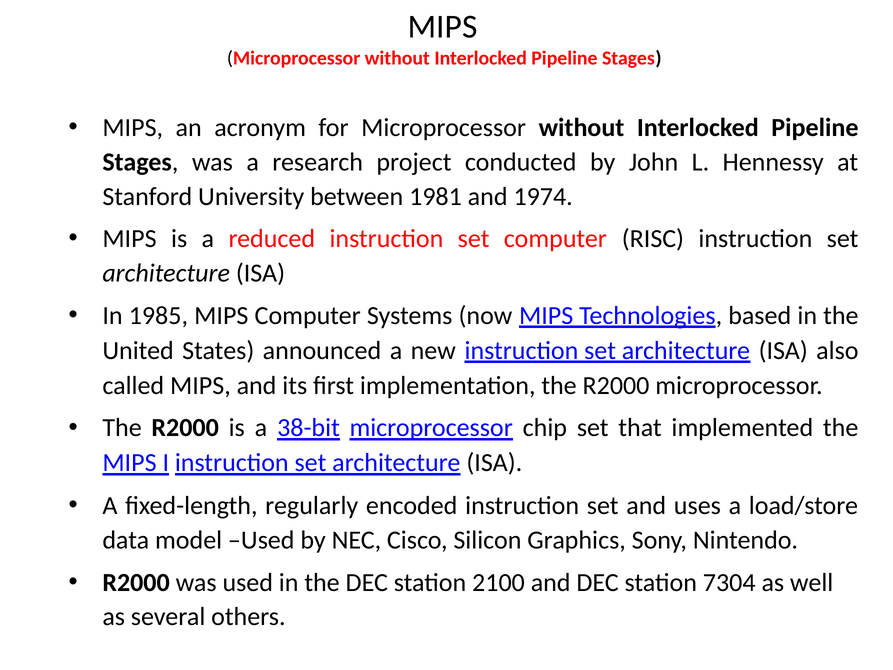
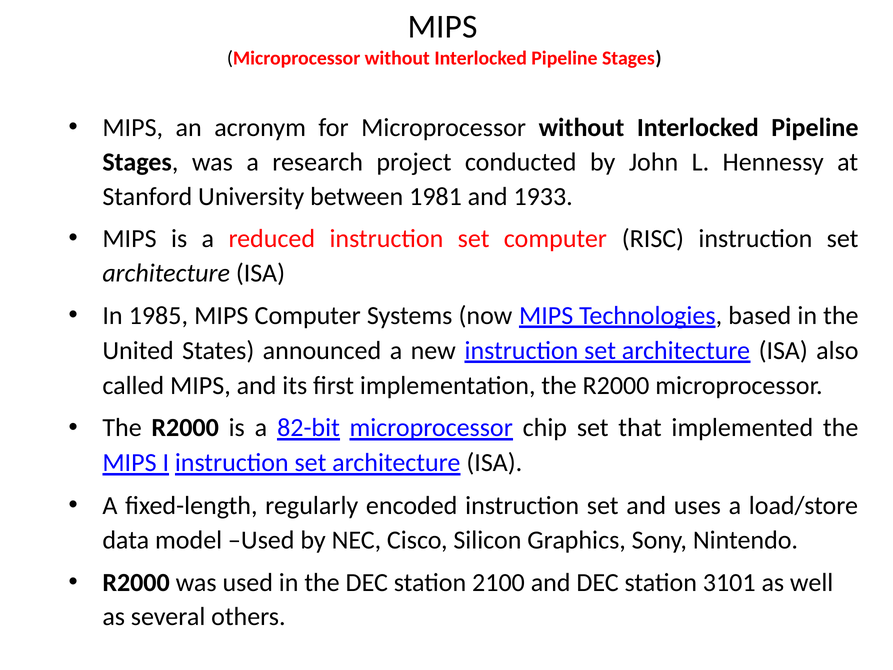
1974: 1974 -> 1933
38-bit: 38-bit -> 82-bit
7304: 7304 -> 3101
